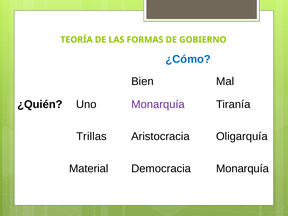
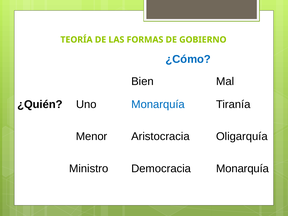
Monarquía at (158, 104) colour: purple -> blue
Trillas: Trillas -> Menor
Material: Material -> Ministro
